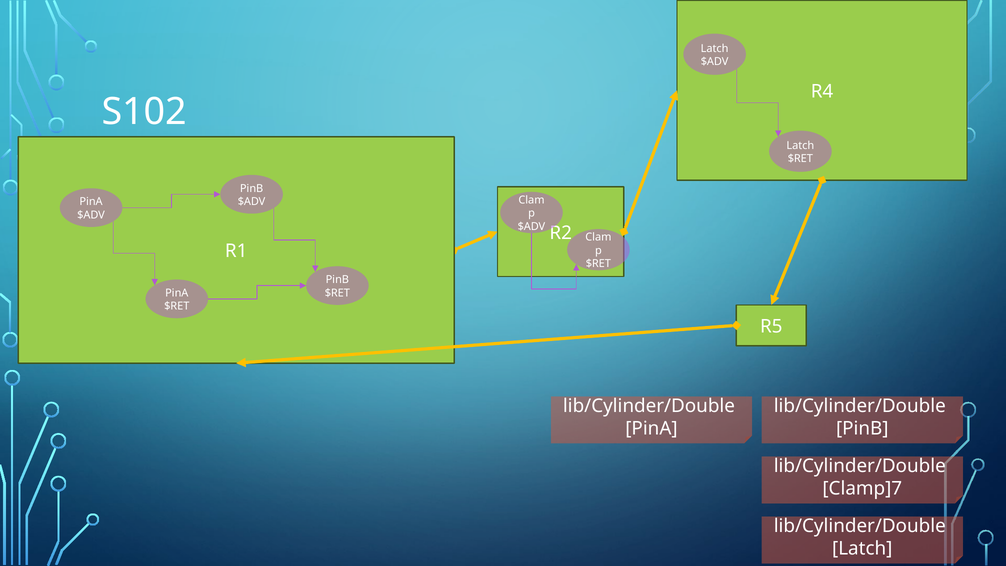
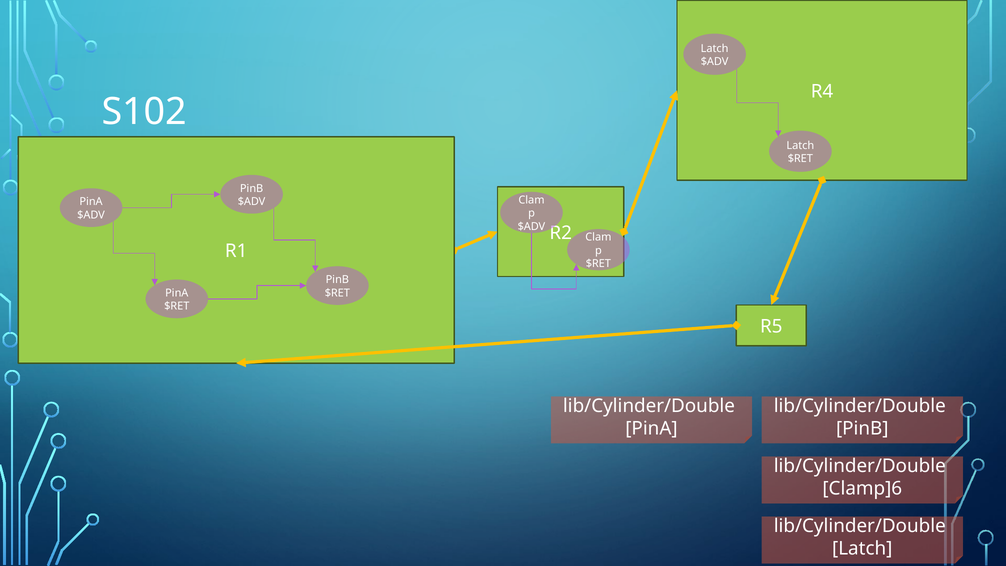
Clamp]7: Clamp]7 -> Clamp]6
